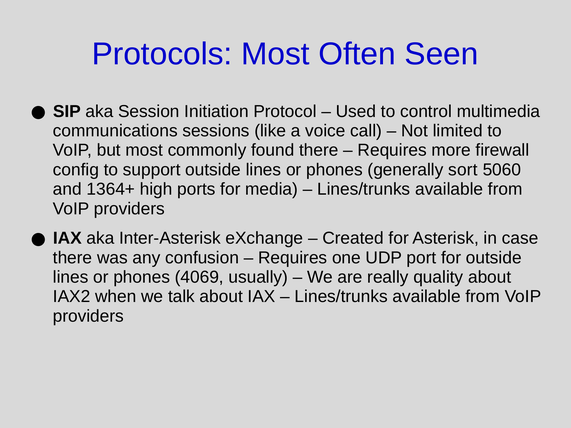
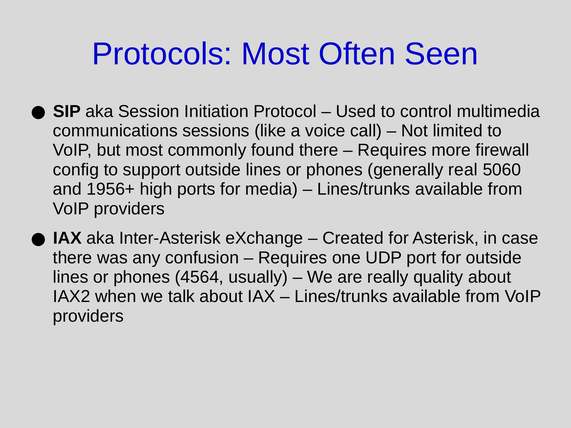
sort: sort -> real
1364+: 1364+ -> 1956+
4069: 4069 -> 4564
